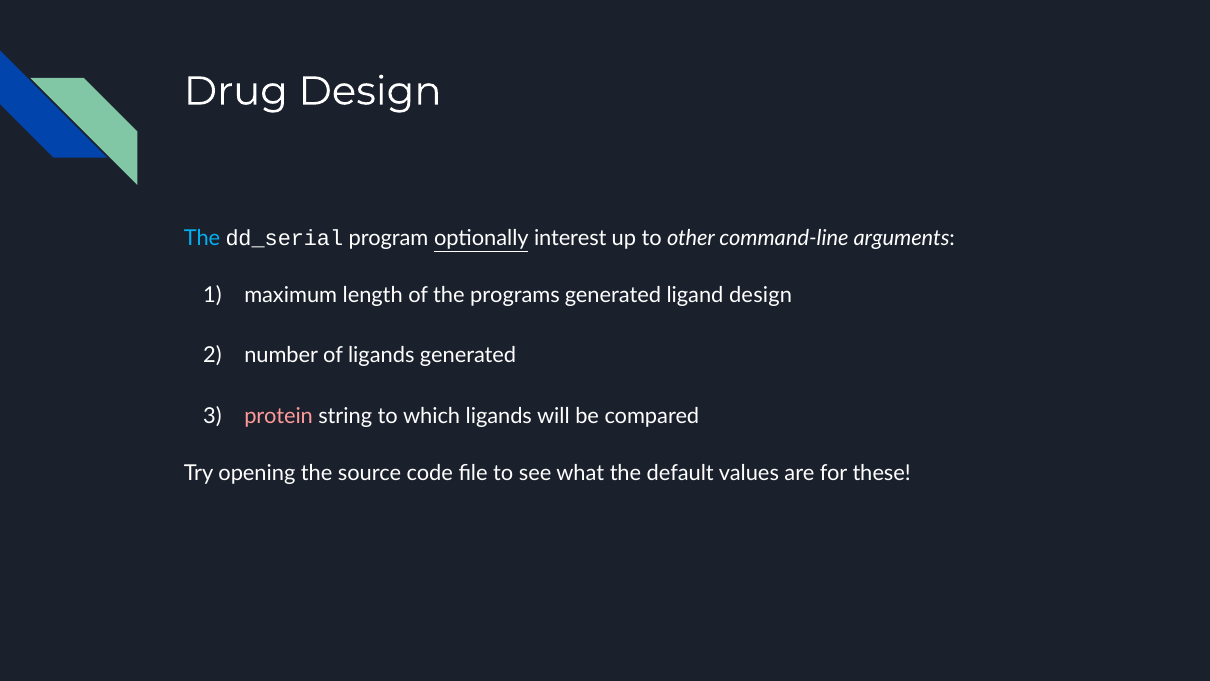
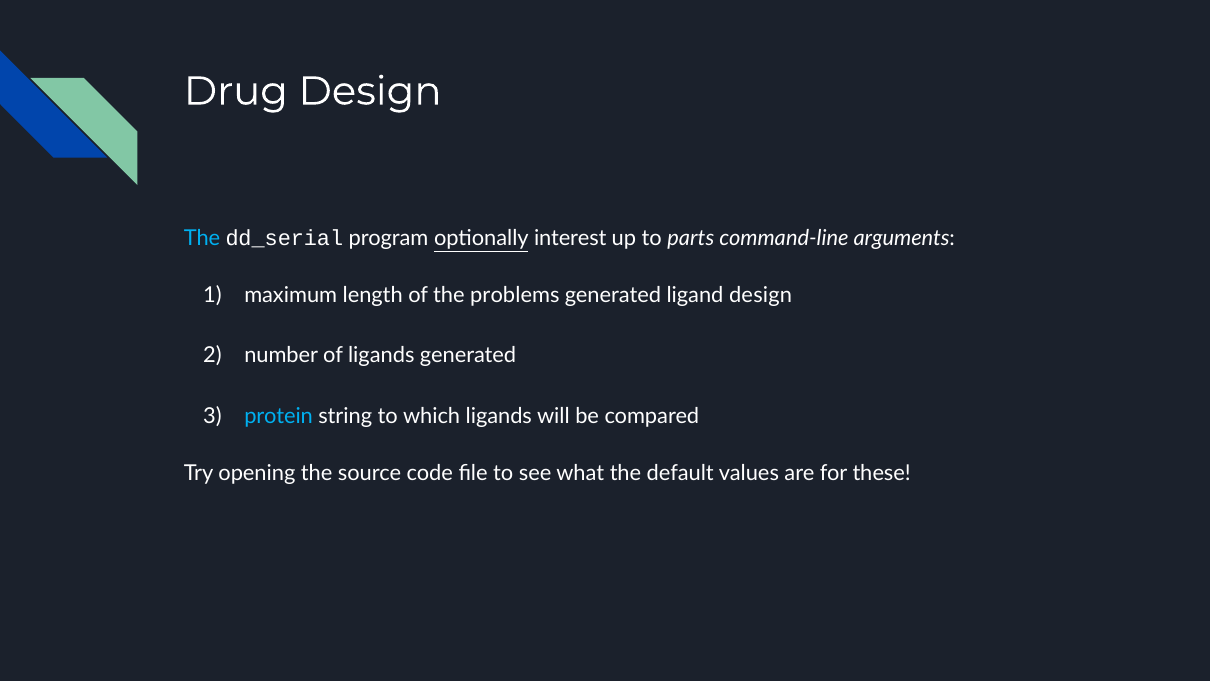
other: other -> parts
programs: programs -> problems
protein colour: pink -> light blue
